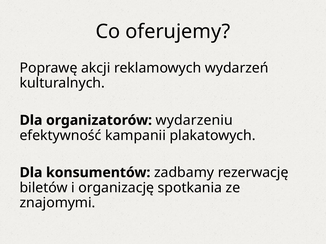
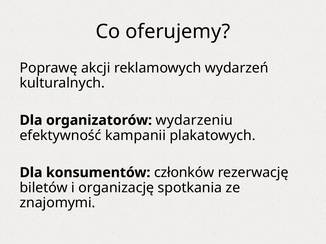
zadbamy: zadbamy -> członków
